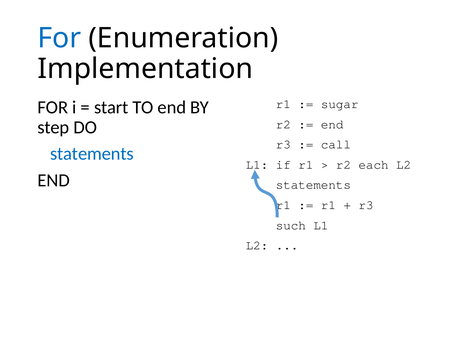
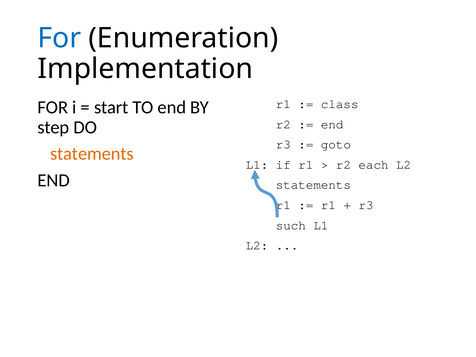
sugar: sugar -> class
call: call -> goto
statements at (92, 154) colour: blue -> orange
